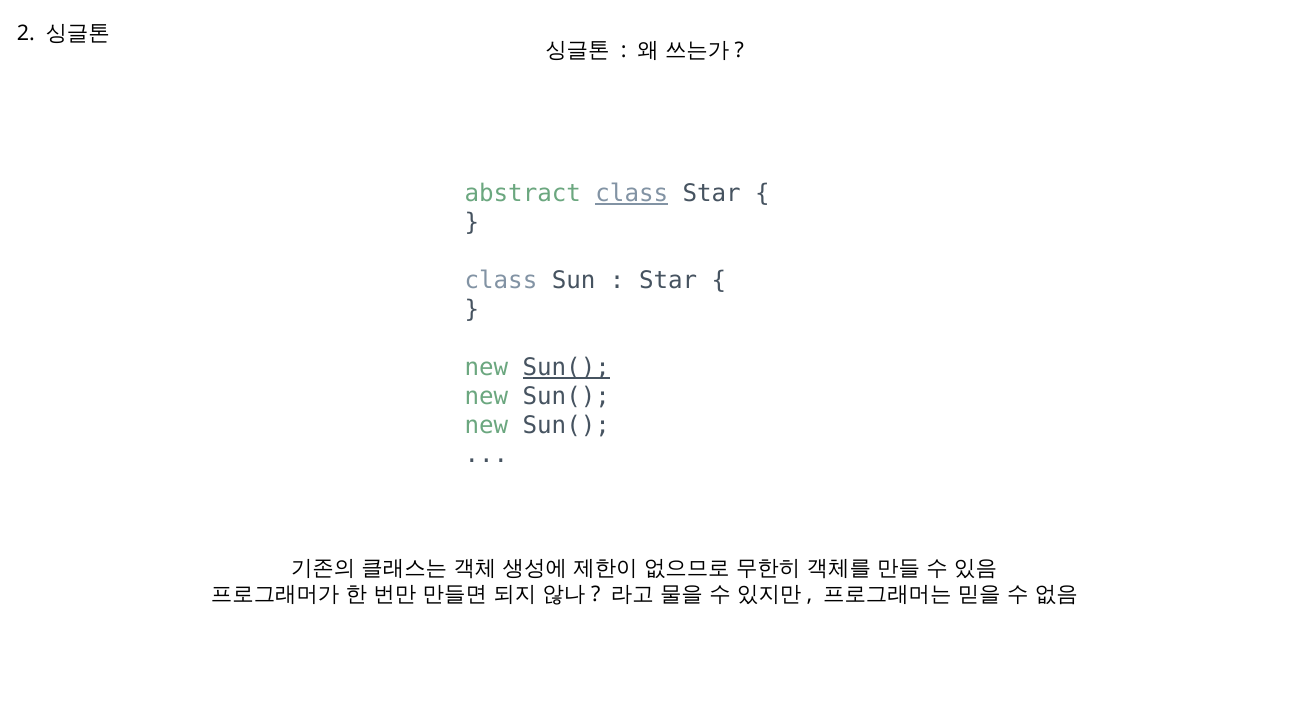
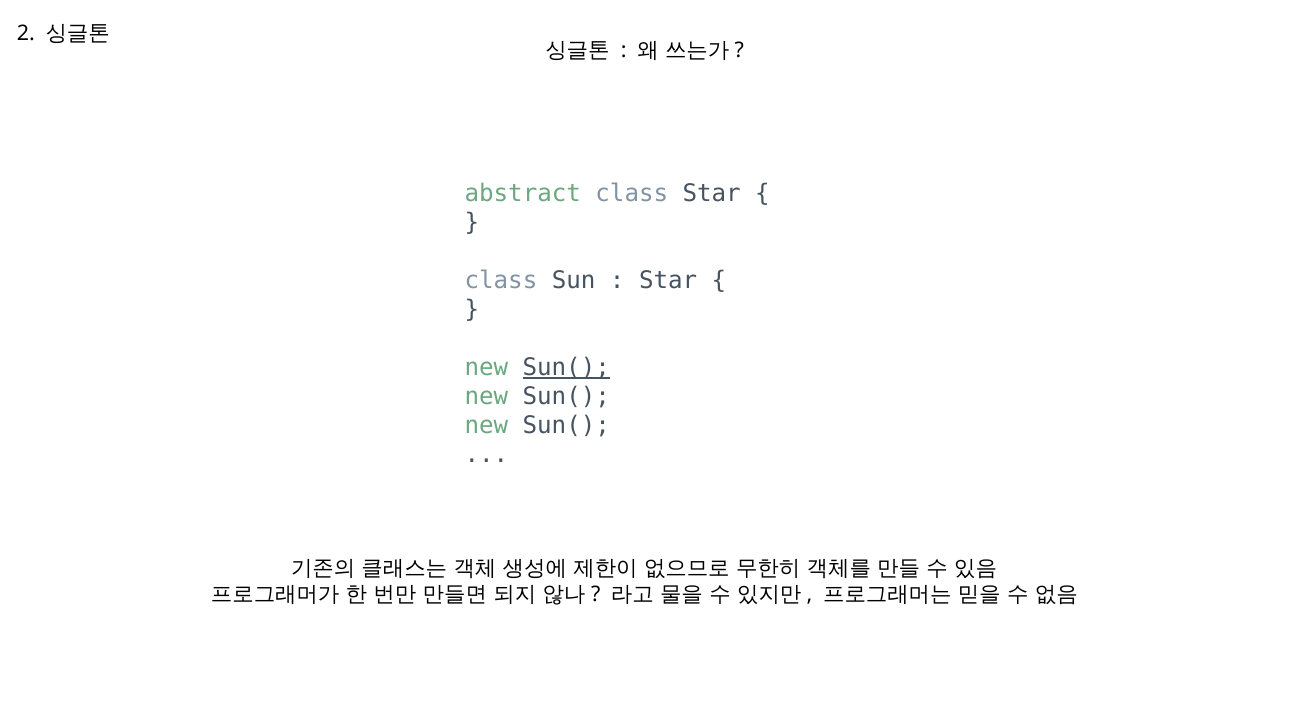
class at (632, 194) underline: present -> none
